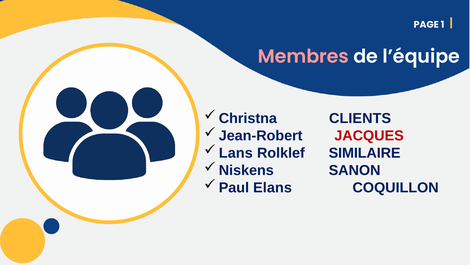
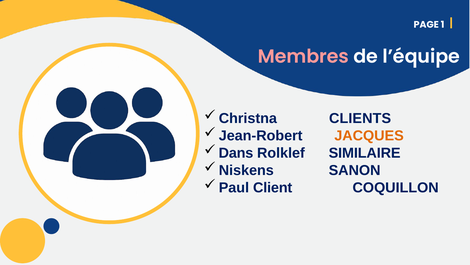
JACQUES colour: red -> orange
Lans: Lans -> Dans
Elans: Elans -> Client
